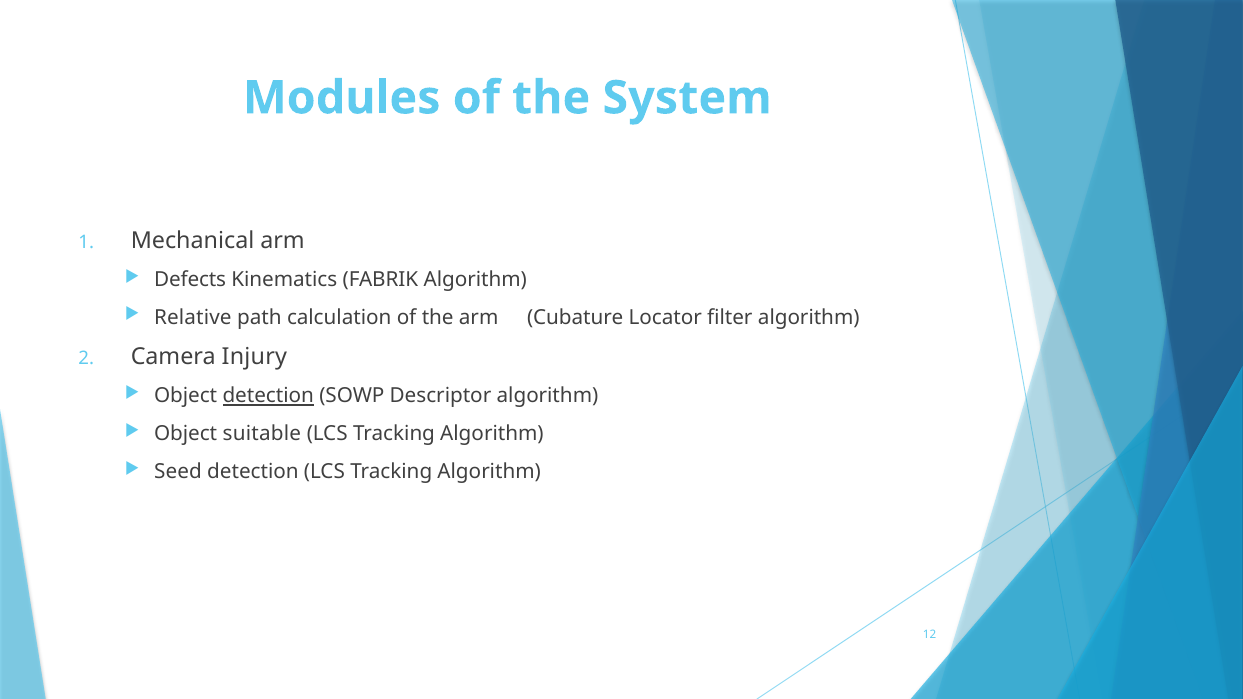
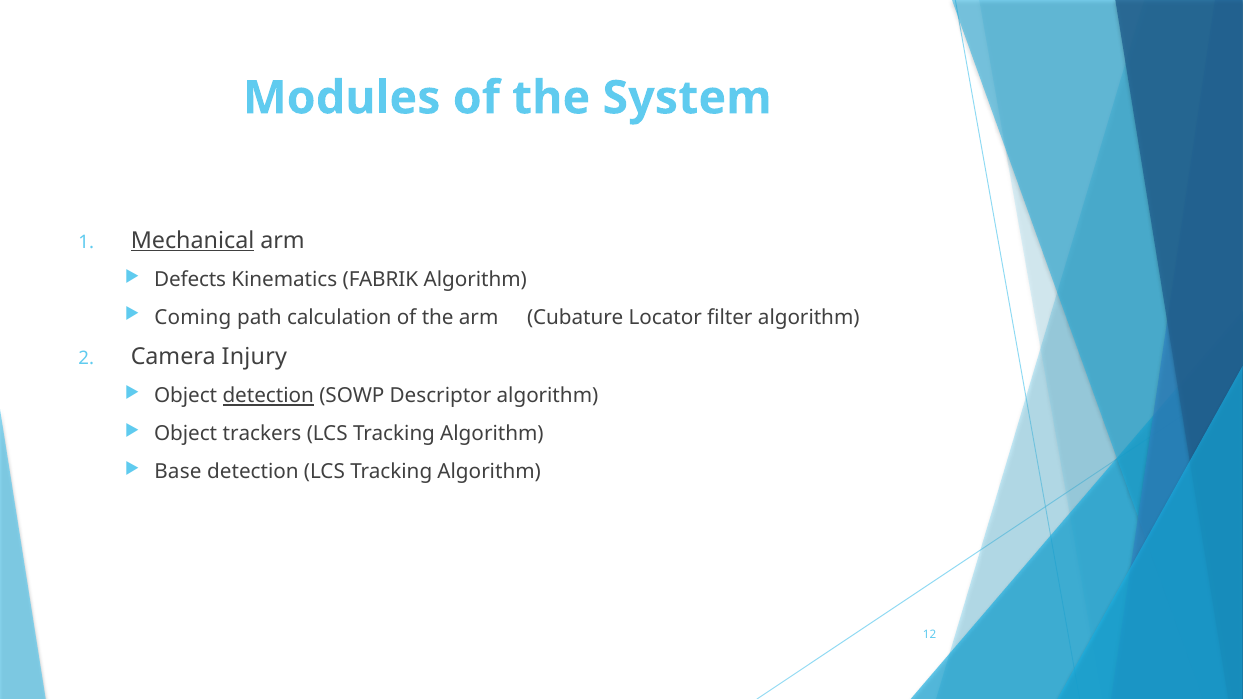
Mechanical underline: none -> present
Relative: Relative -> Coming
suitable: suitable -> trackers
Seed: Seed -> Base
